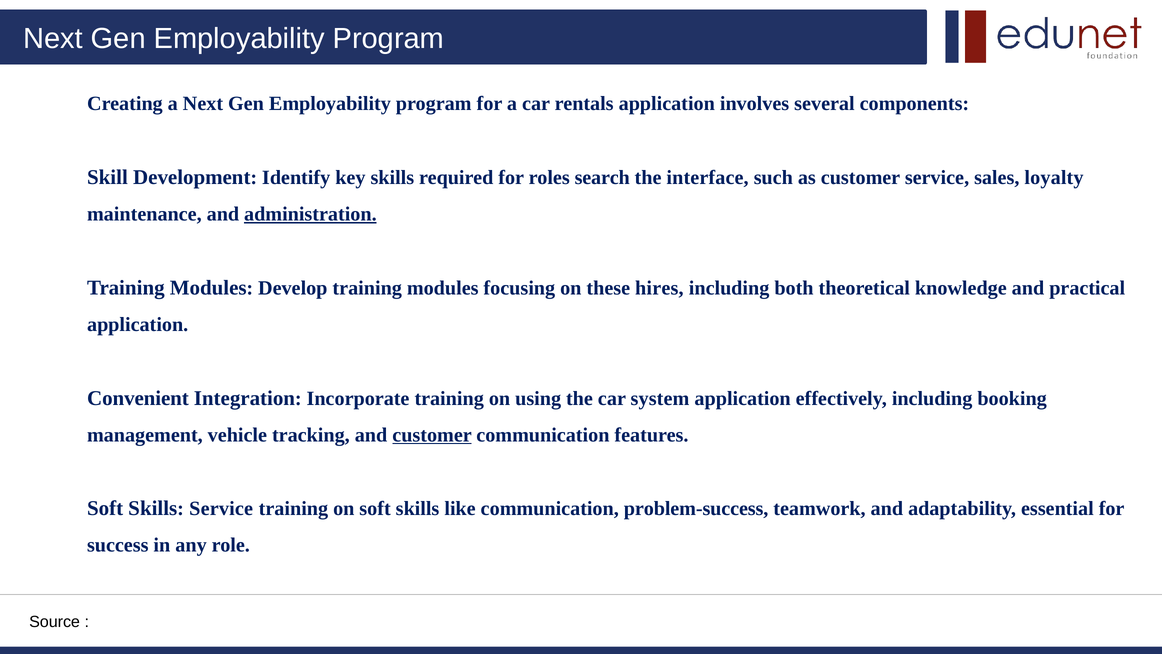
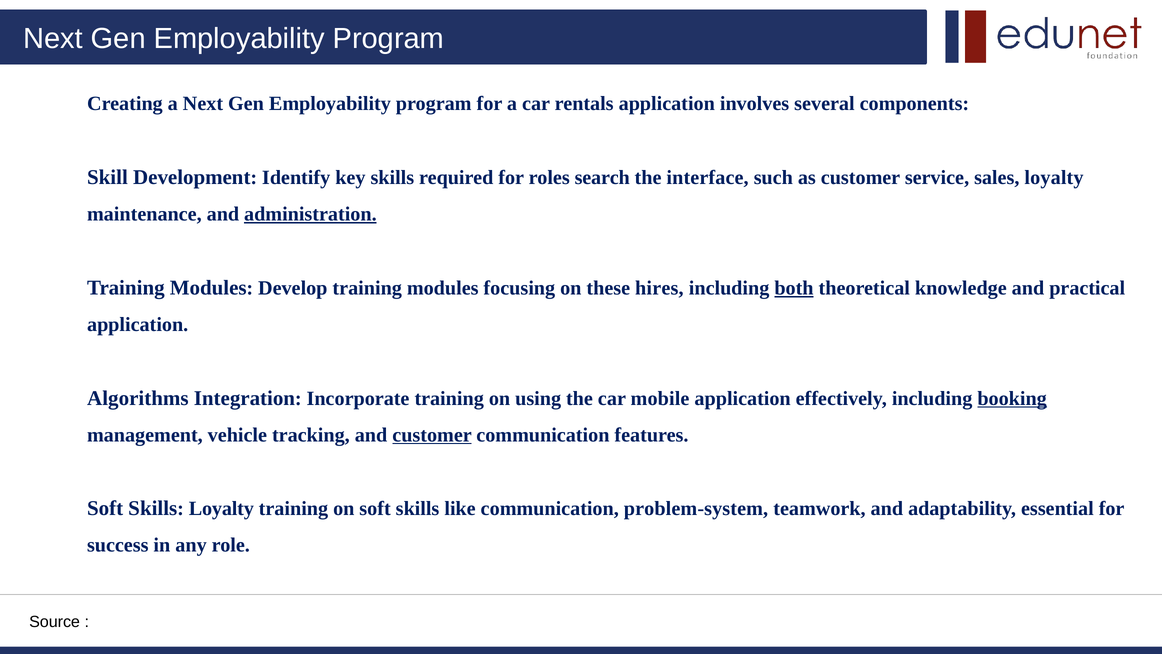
both underline: none -> present
Convenient: Convenient -> Algorithms
system: system -> mobile
booking underline: none -> present
Skills Service: Service -> Loyalty
problem-success: problem-success -> problem-system
